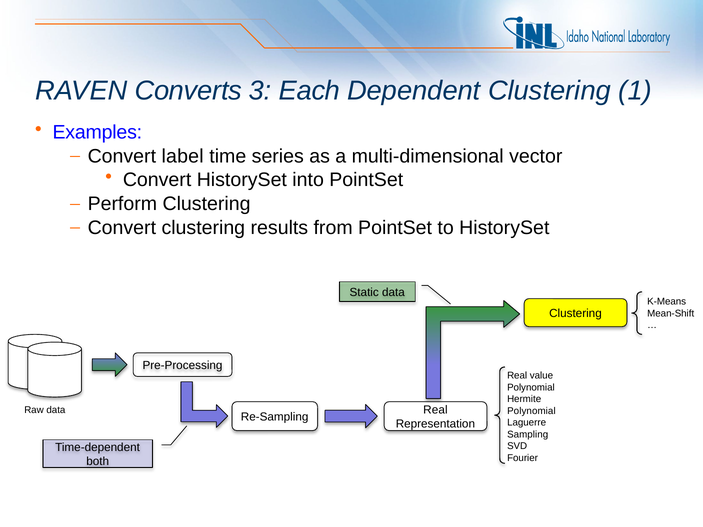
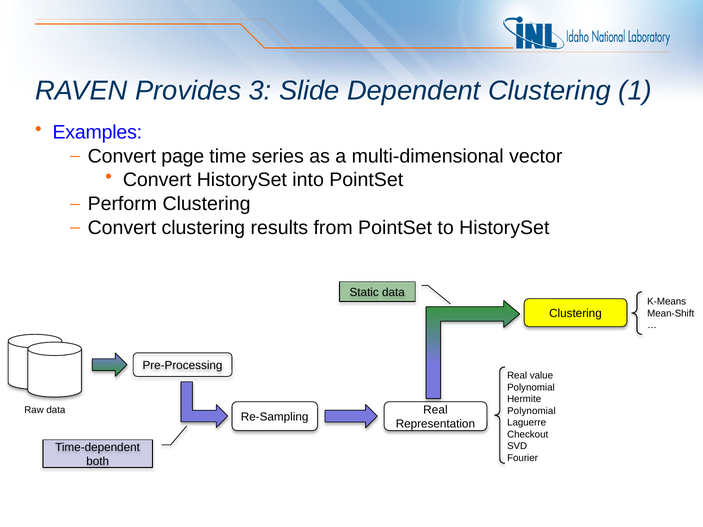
Converts: Converts -> Provides
Each: Each -> Slide
label: label -> page
Sampling: Sampling -> Checkout
